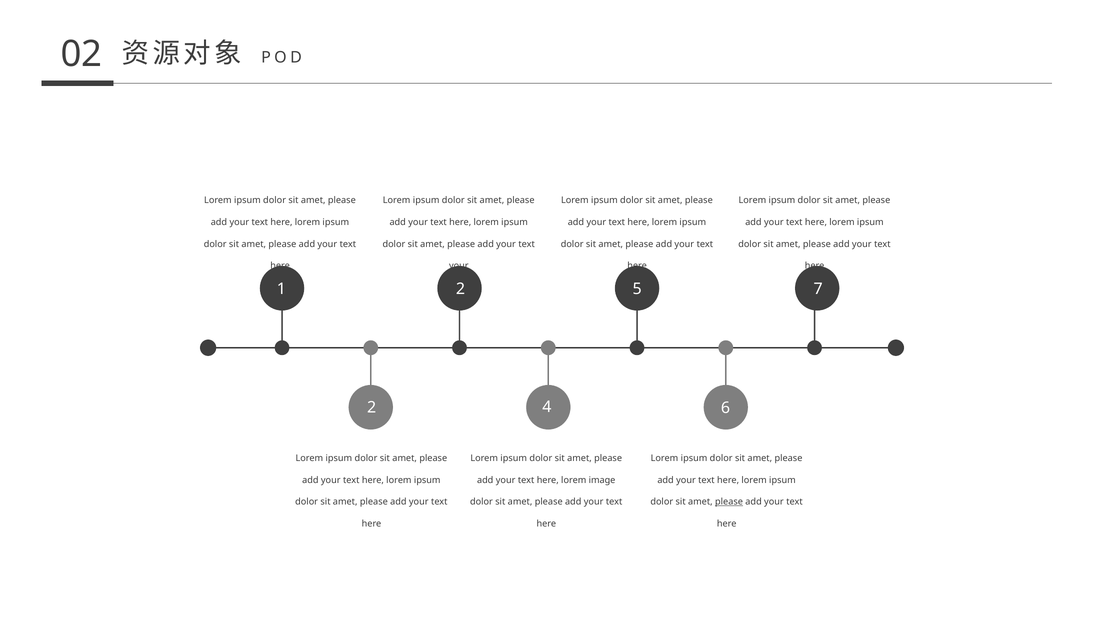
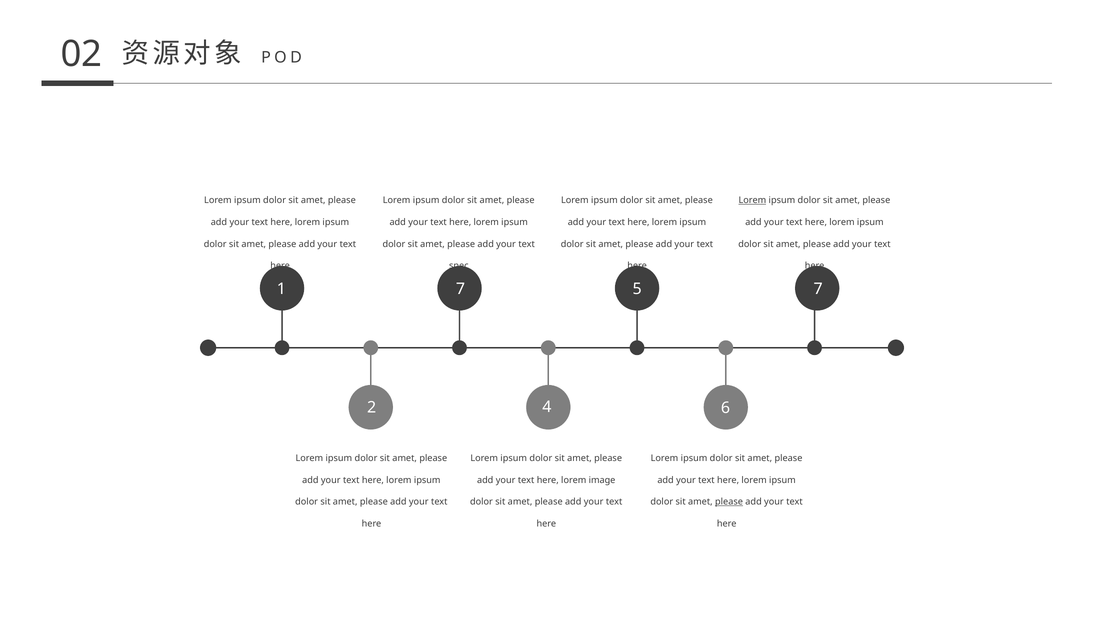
Lorem at (752, 200) underline: none -> present
your at (459, 266): your -> spec
1 2: 2 -> 7
